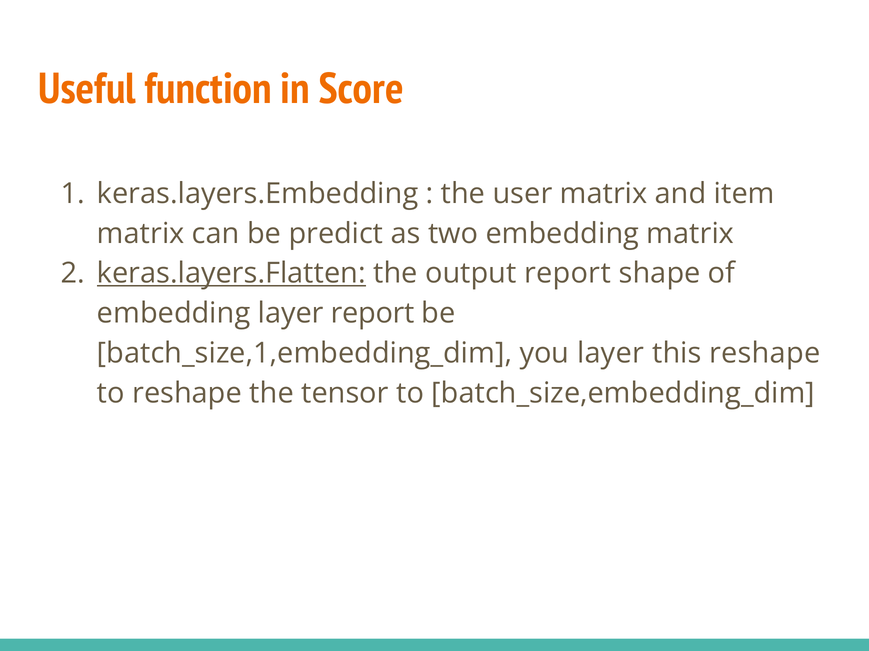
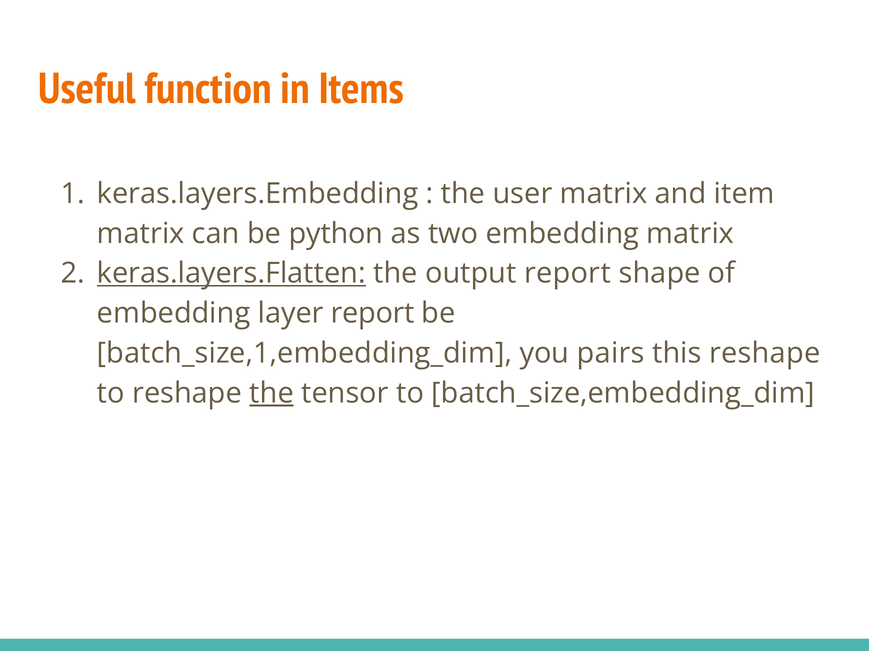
Score: Score -> Items
predict: predict -> python
you layer: layer -> pairs
the at (272, 394) underline: none -> present
